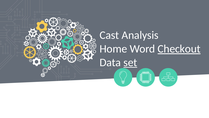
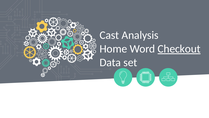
set underline: present -> none
